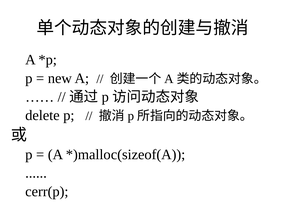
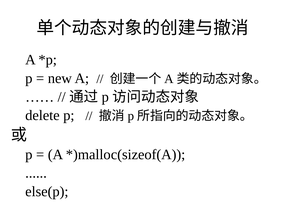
cerr(p: cerr(p -> else(p
